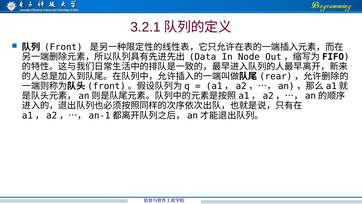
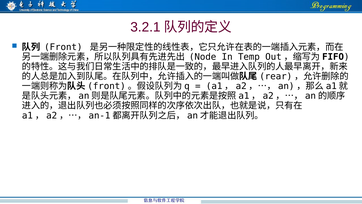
Data: Data -> Node
Node: Node -> Temp
